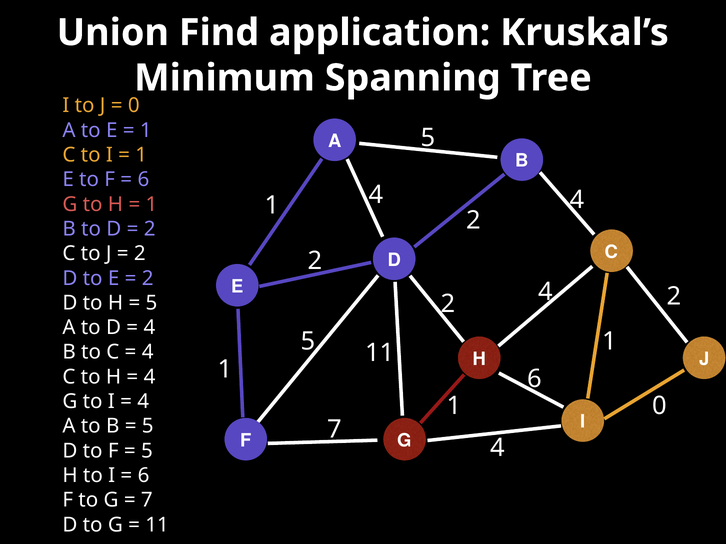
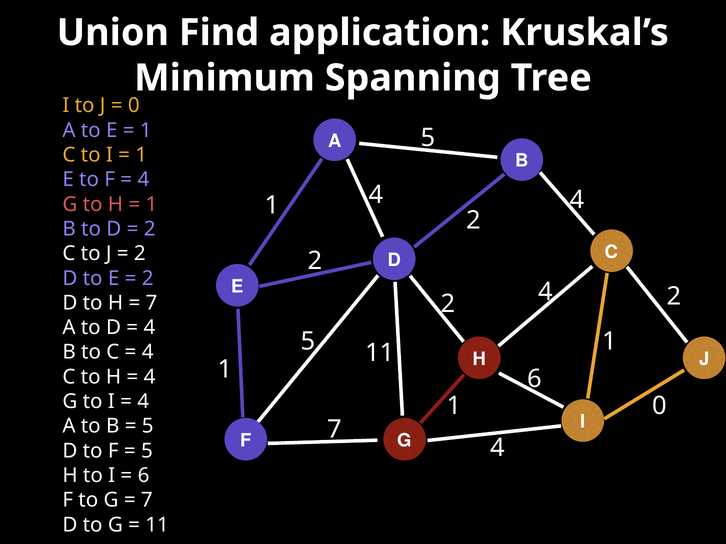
6 at (143, 180): 6 -> 4
5 at (151, 303): 5 -> 7
